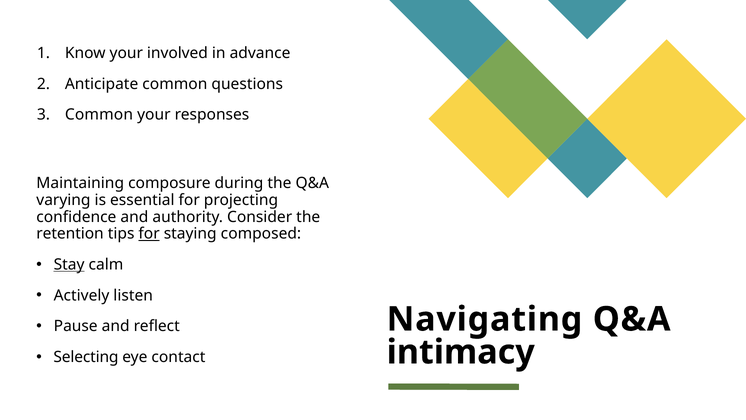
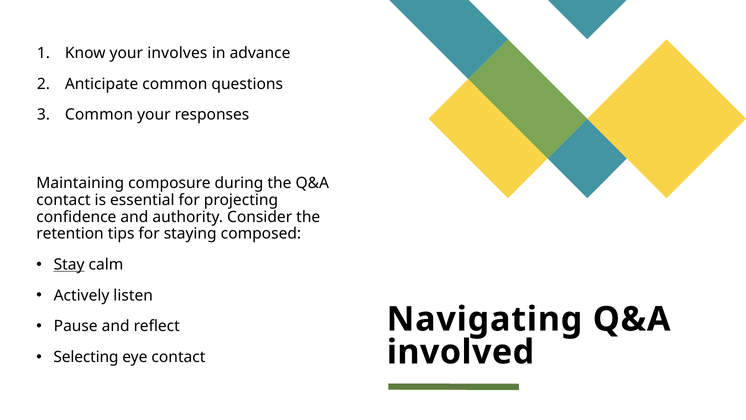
involved: involved -> involves
varying at (63, 200): varying -> contact
for at (149, 234) underline: present -> none
intimacy: intimacy -> involved
